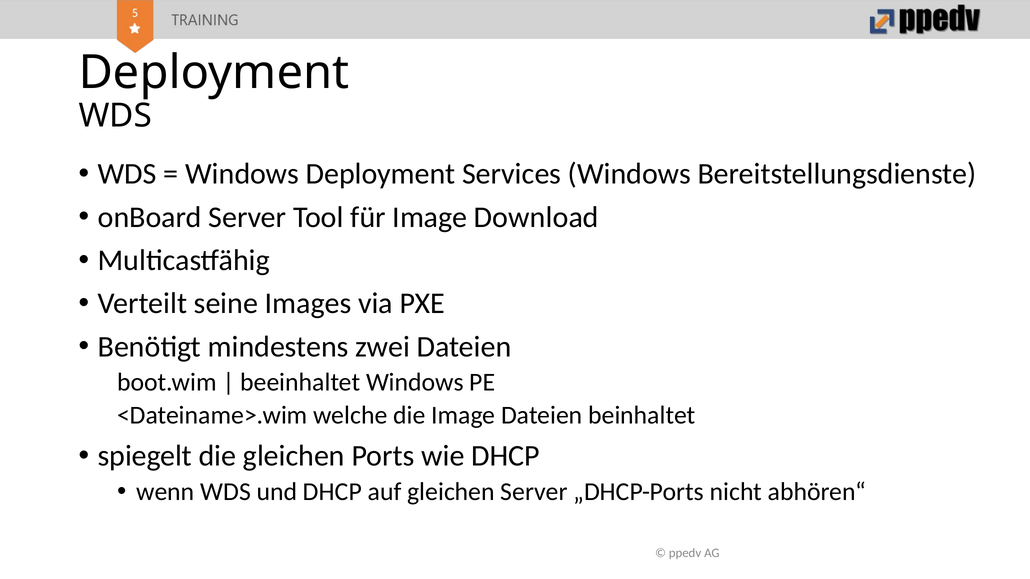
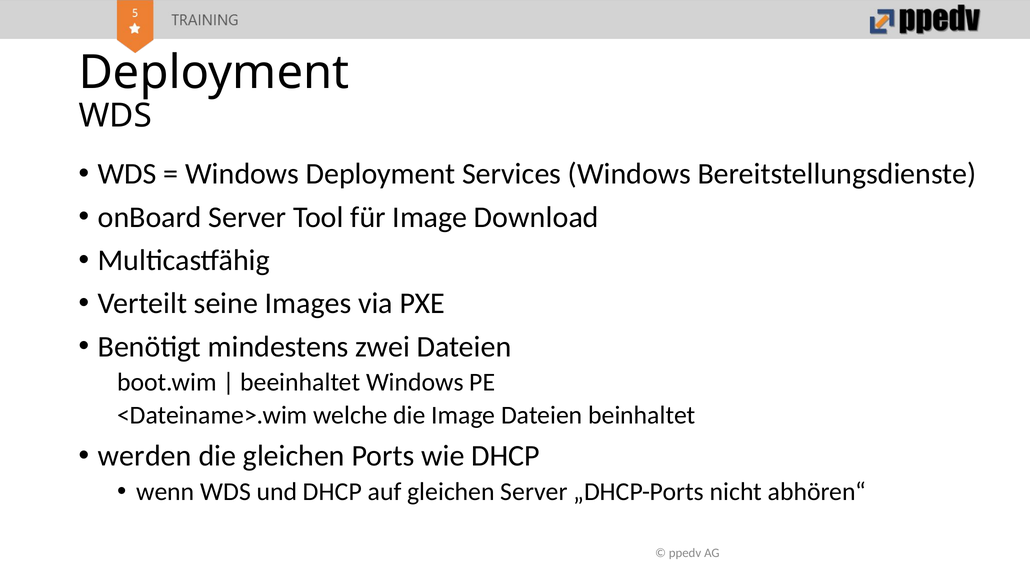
spiegelt: spiegelt -> werden
